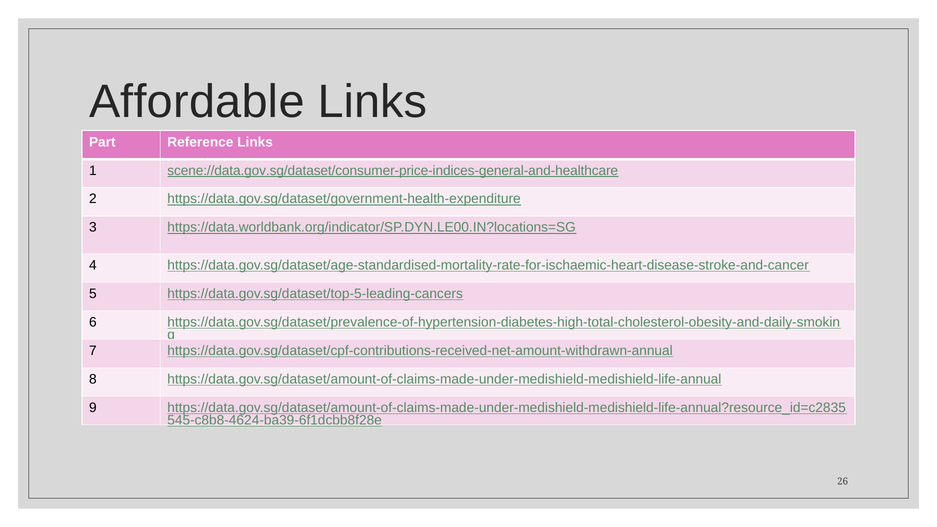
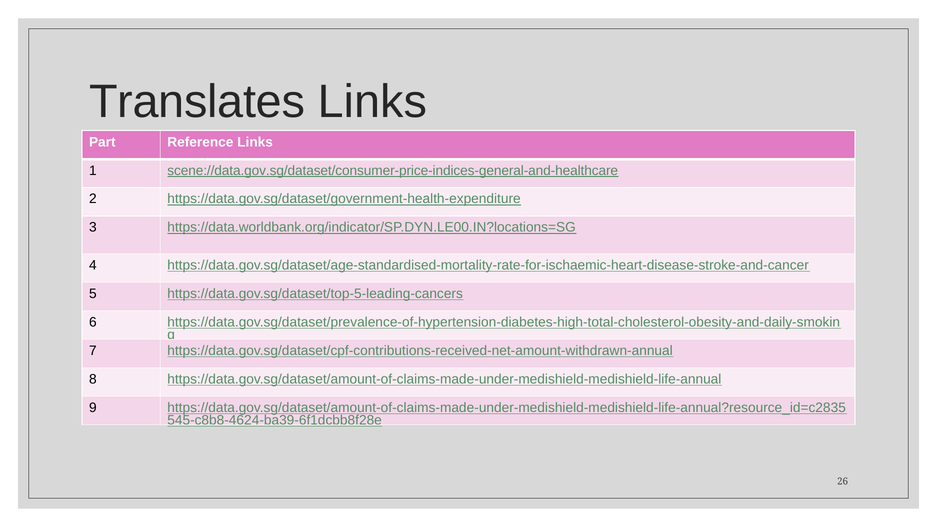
Affordable: Affordable -> Translates
